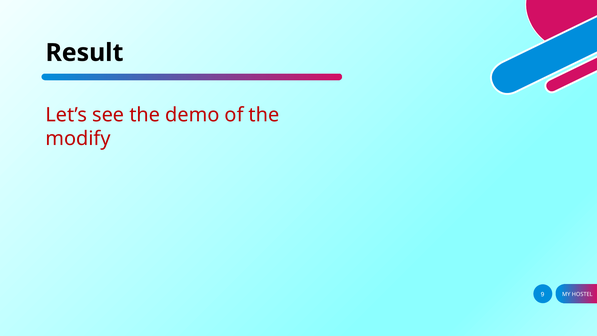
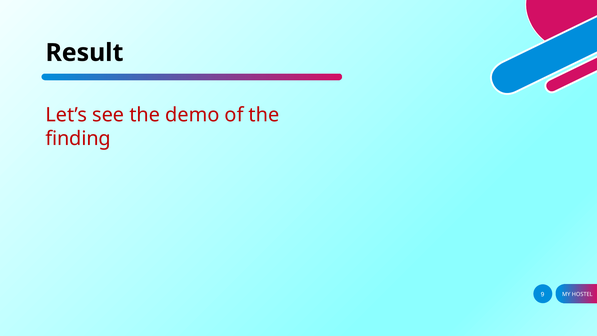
modify: modify -> finding
